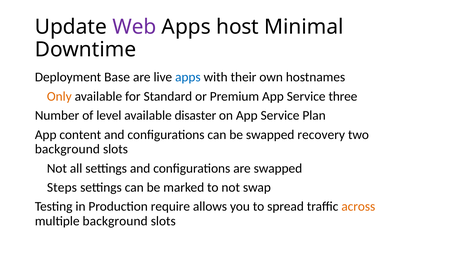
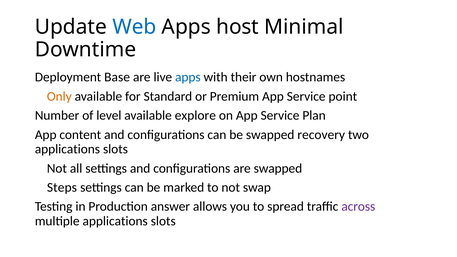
Web colour: purple -> blue
three: three -> point
disaster: disaster -> explore
background at (67, 149): background -> applications
require: require -> answer
across colour: orange -> purple
multiple background: background -> applications
